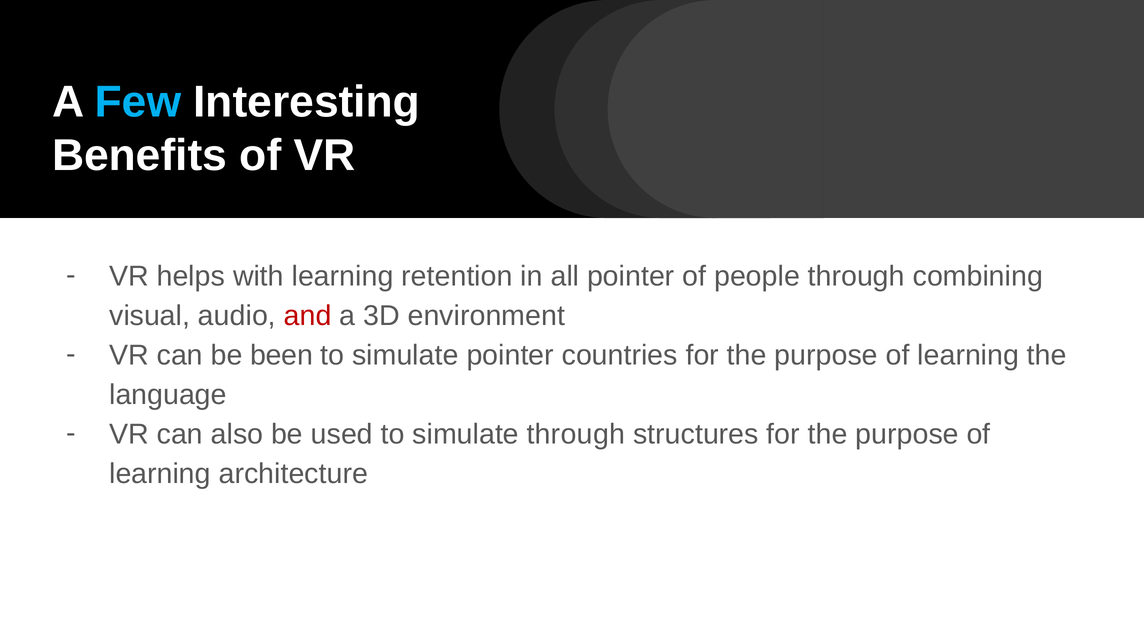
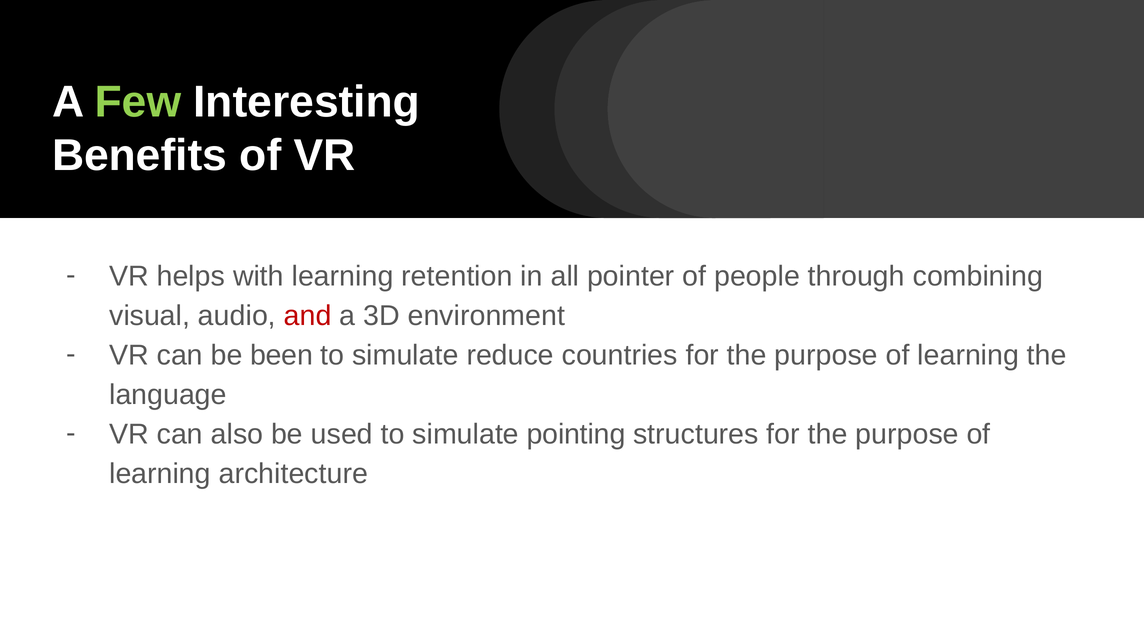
Few colour: light blue -> light green
simulate pointer: pointer -> reduce
simulate through: through -> pointing
